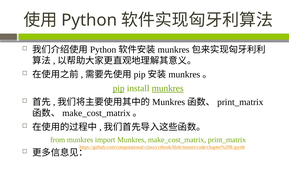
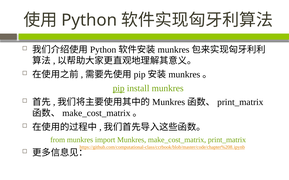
munkres at (168, 89) underline: present -> none
